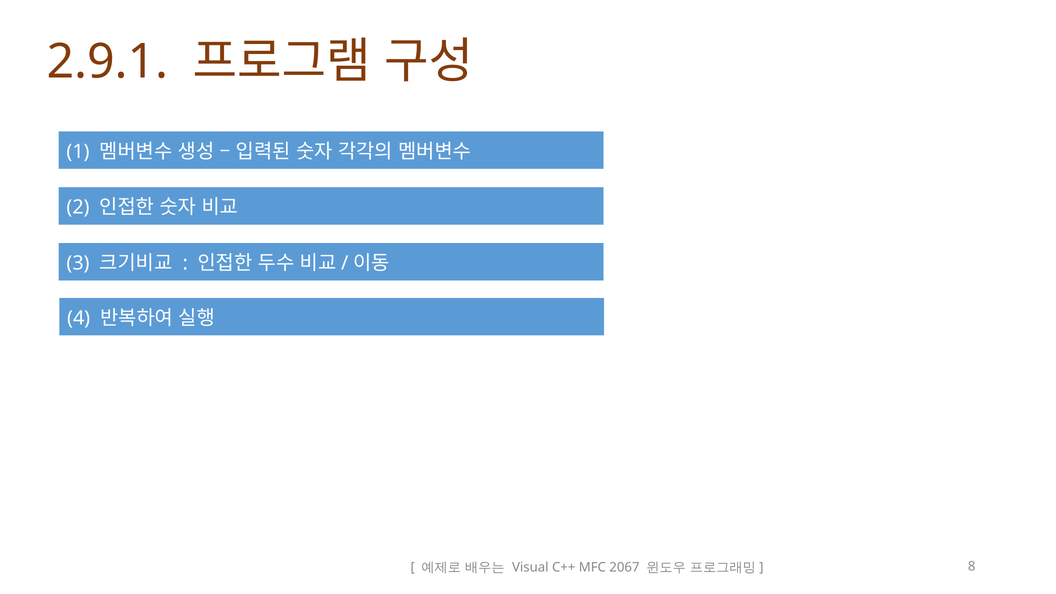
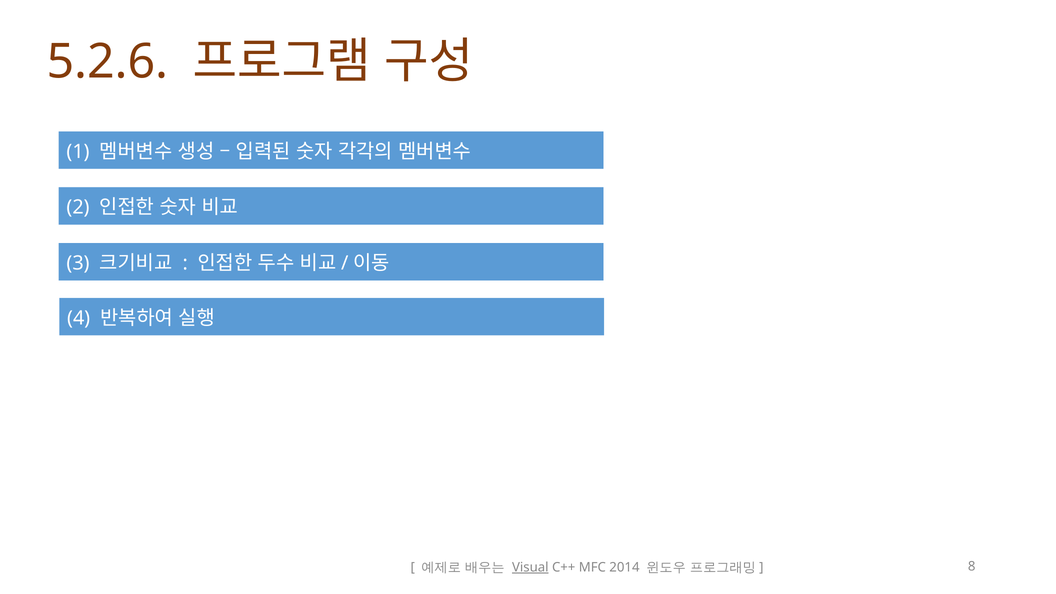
2.9.1: 2.9.1 -> 5.2.6
Visual underline: none -> present
2067: 2067 -> 2014
